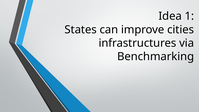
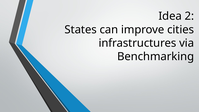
1: 1 -> 2
